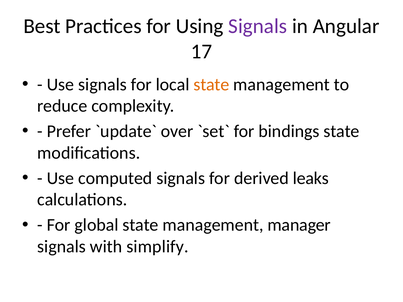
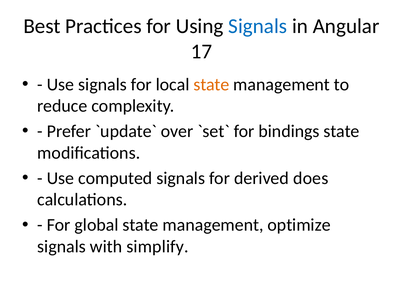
Signals at (258, 26) colour: purple -> blue
leaks: leaks -> does
manager: manager -> optimize
